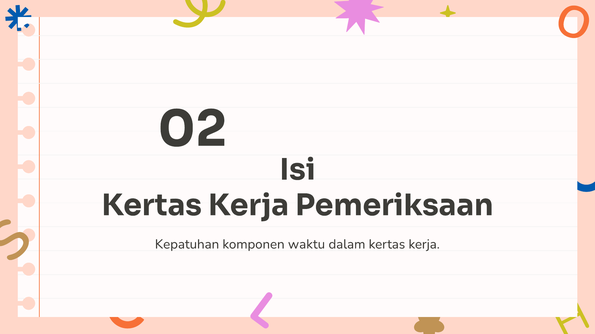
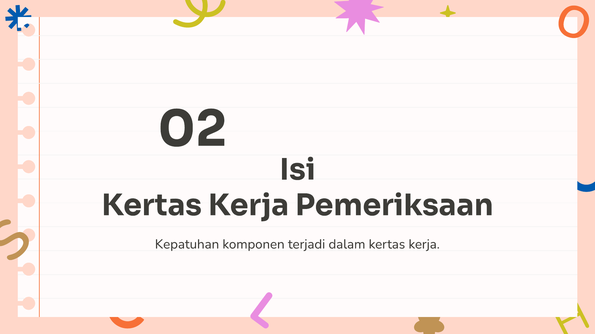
waktu: waktu -> terjadi
